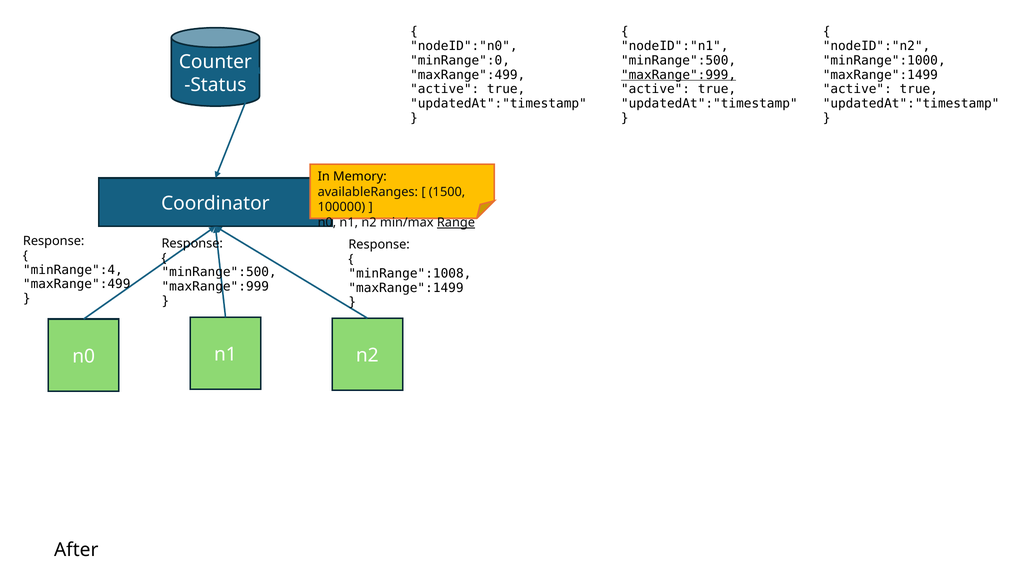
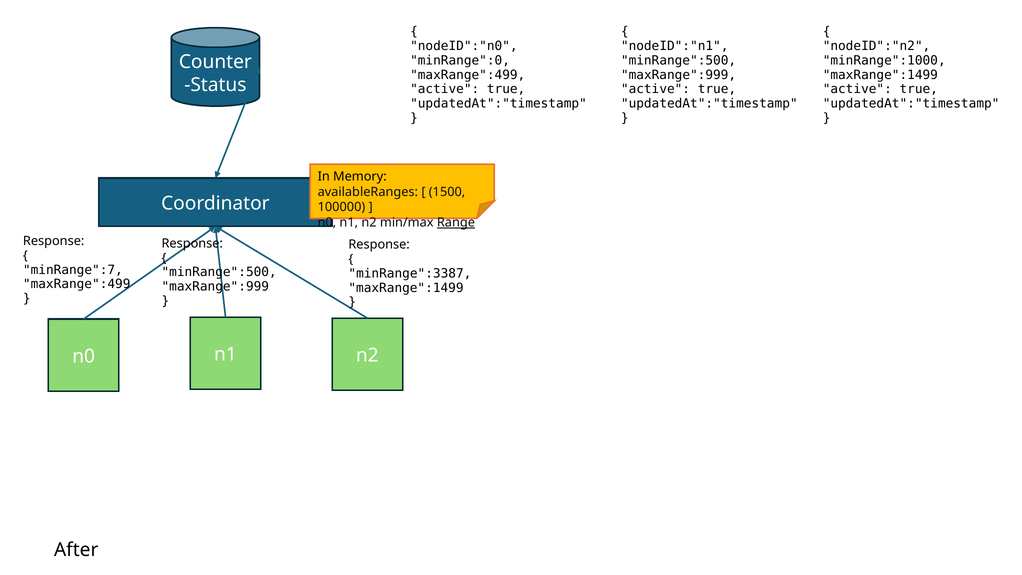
maxRange":999 at (679, 75) underline: present -> none
minRange":4: minRange":4 -> minRange":7
minRange":1008: minRange":1008 -> minRange":3387
